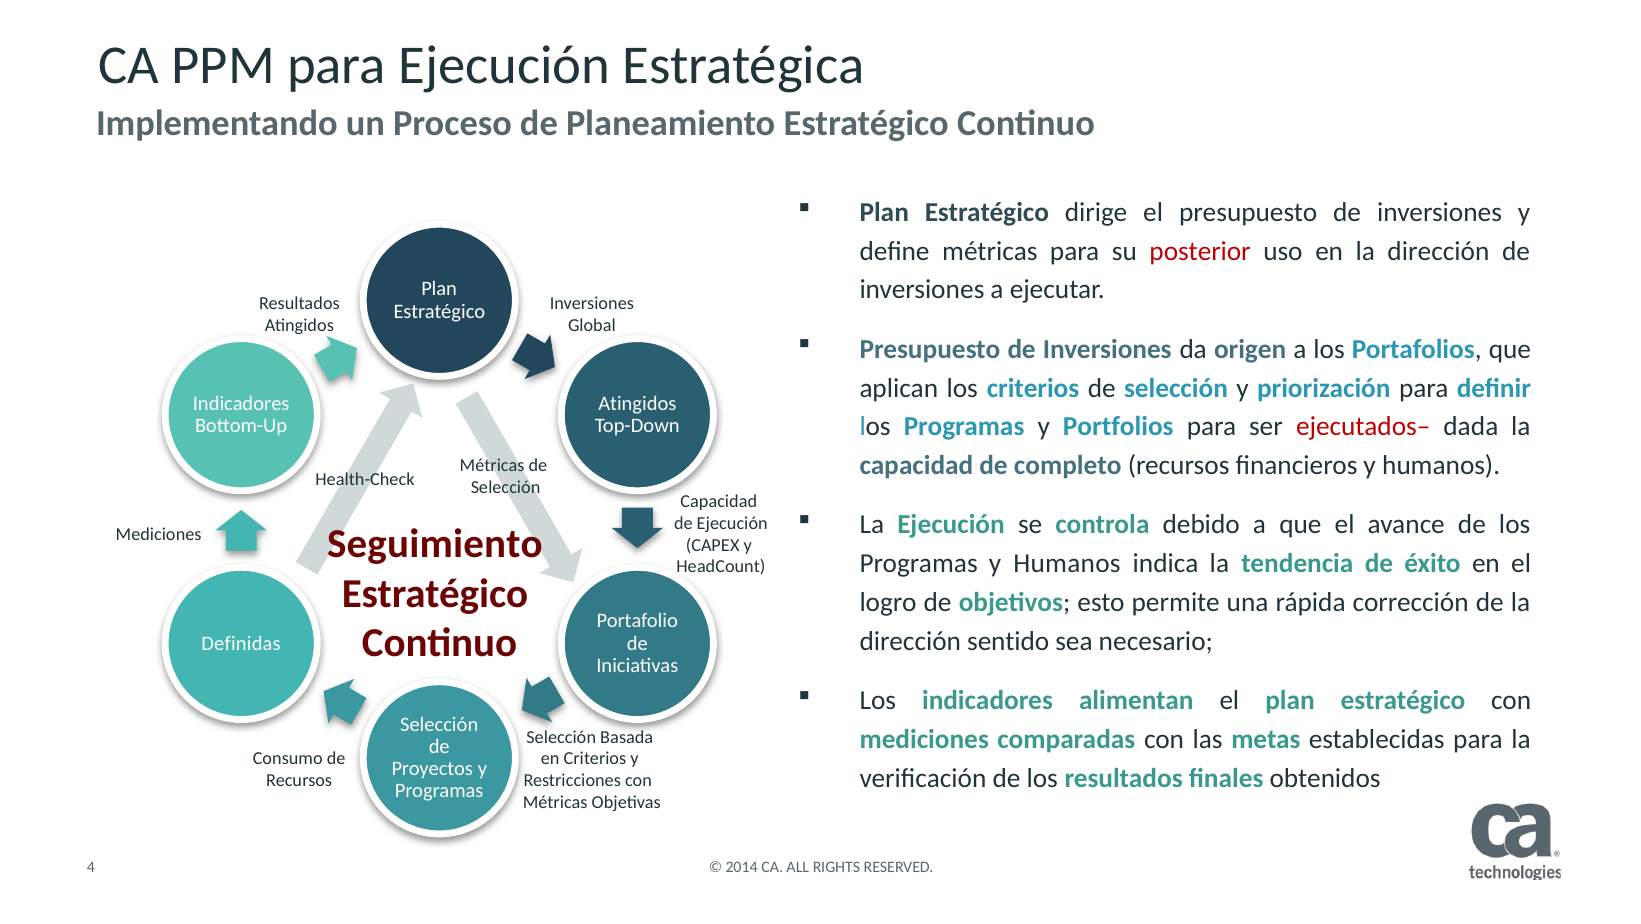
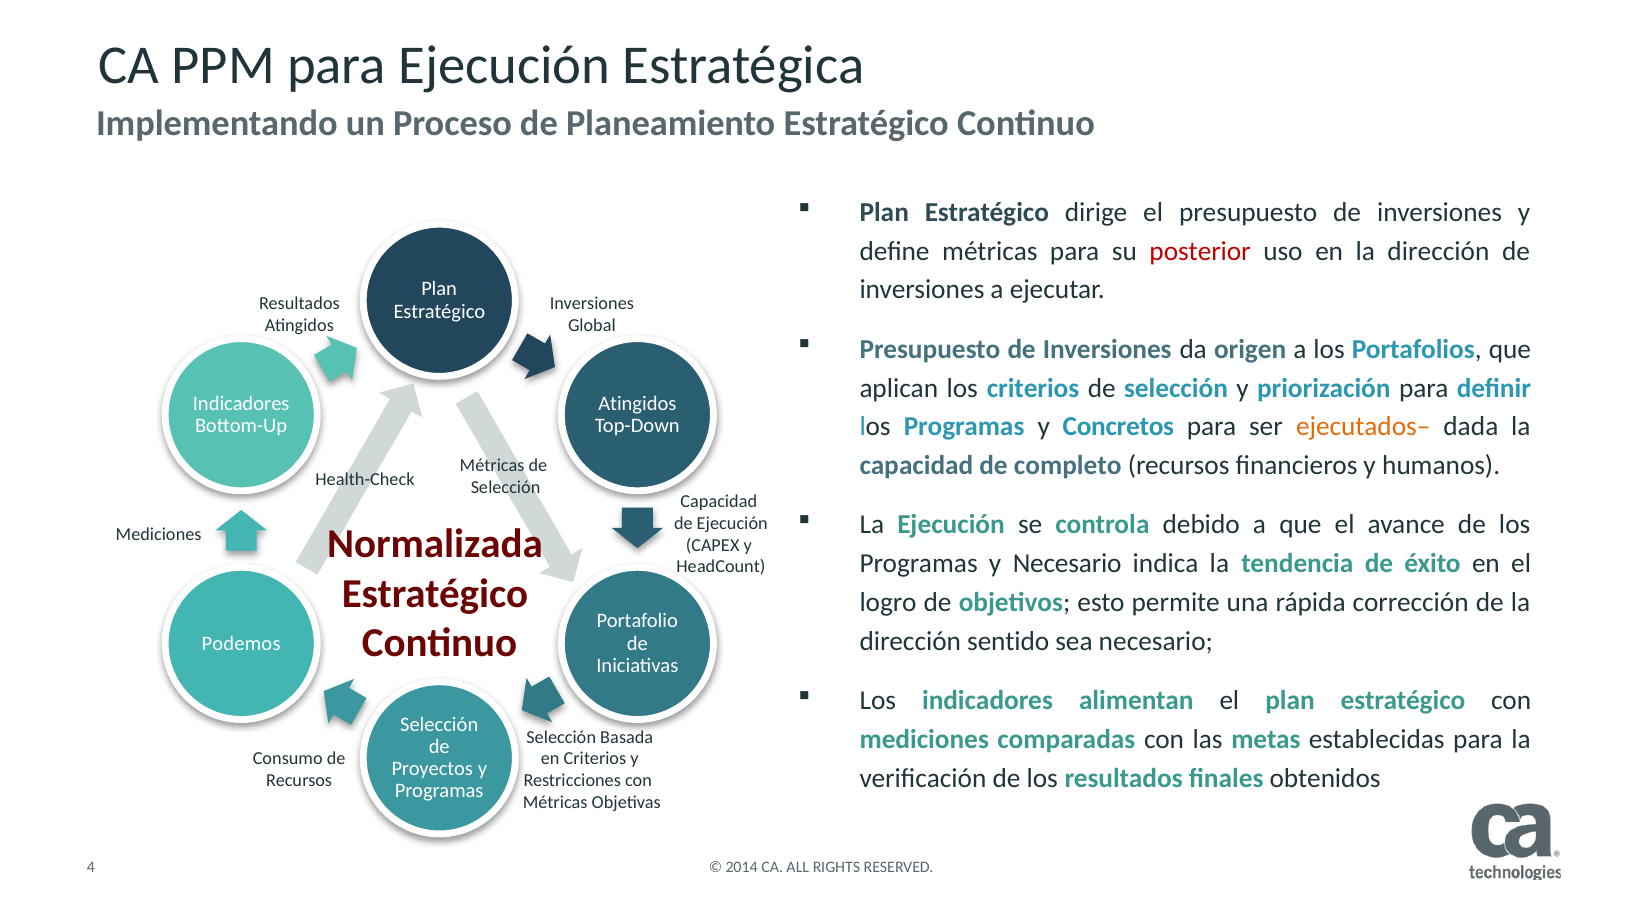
Portfolios: Portfolios -> Concretos
ejecutados– colour: red -> orange
Seguimiento: Seguimiento -> Normalizada
Programas y Humanos: Humanos -> Necesario
Definidas: Definidas -> Podemos
